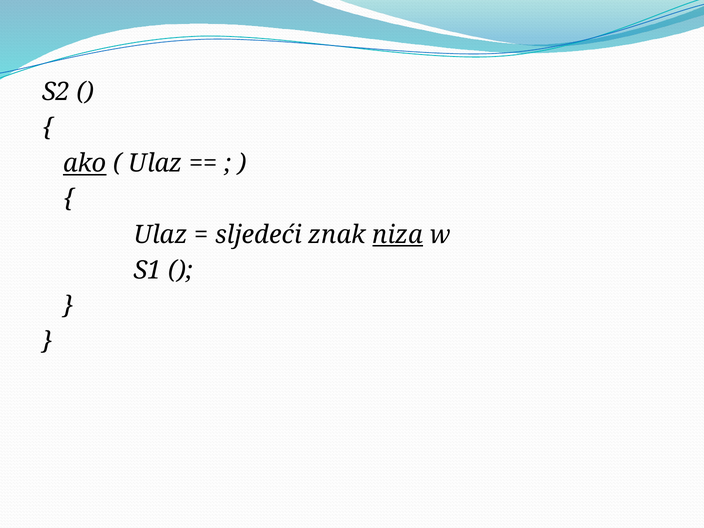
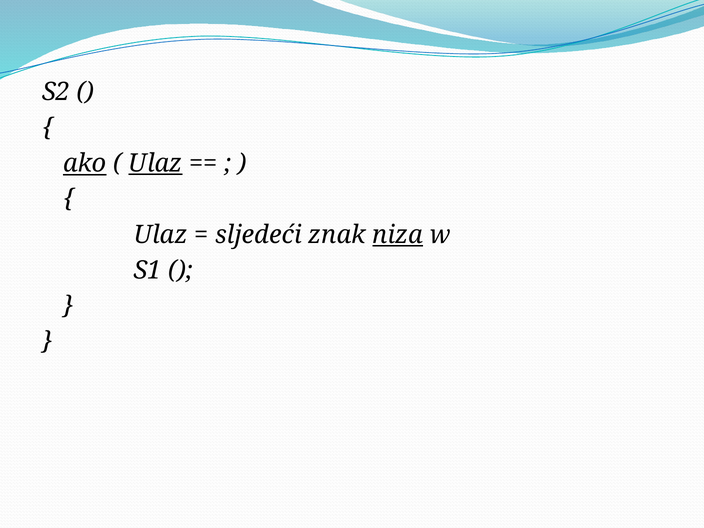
Ulaz at (155, 163) underline: none -> present
